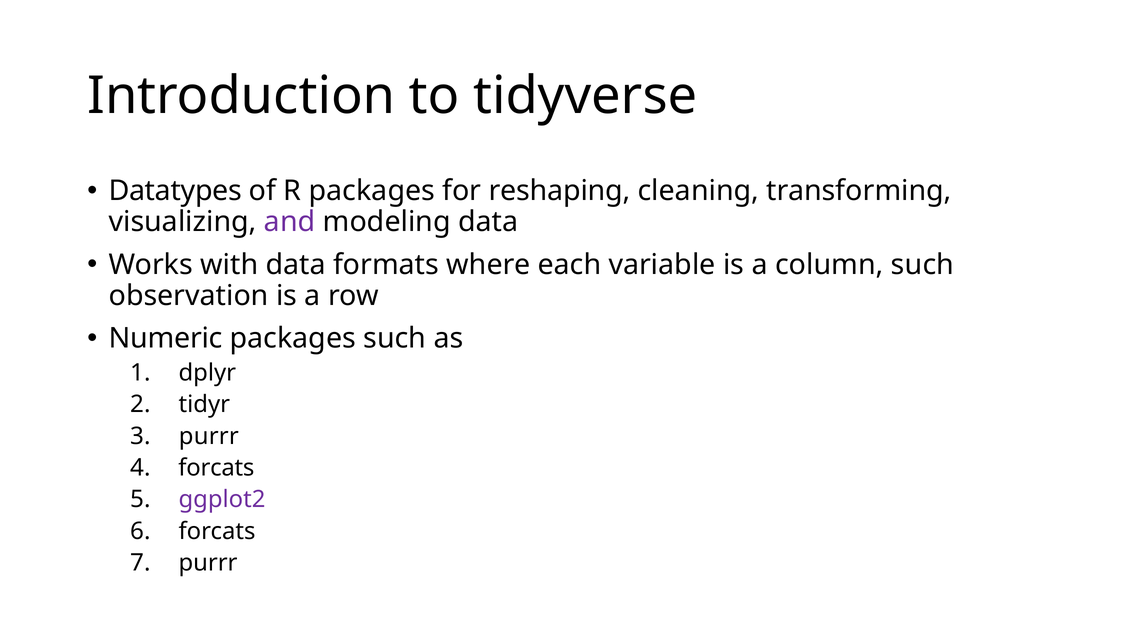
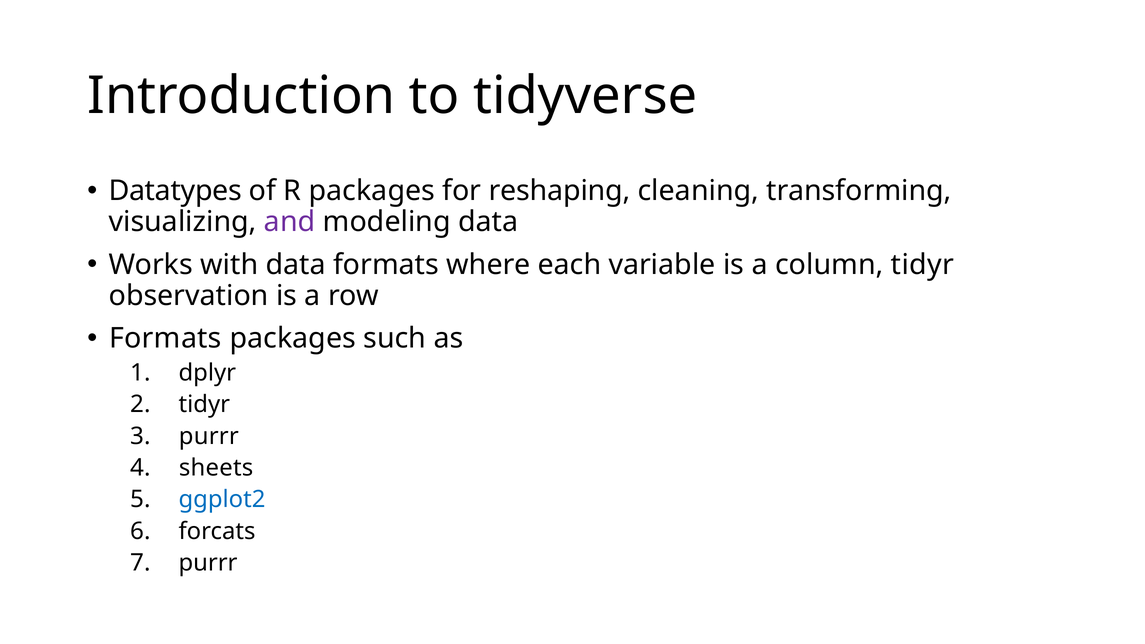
column such: such -> tidyr
Numeric at (166, 339): Numeric -> Formats
forcats at (216, 468): forcats -> sheets
ggplot2 colour: purple -> blue
